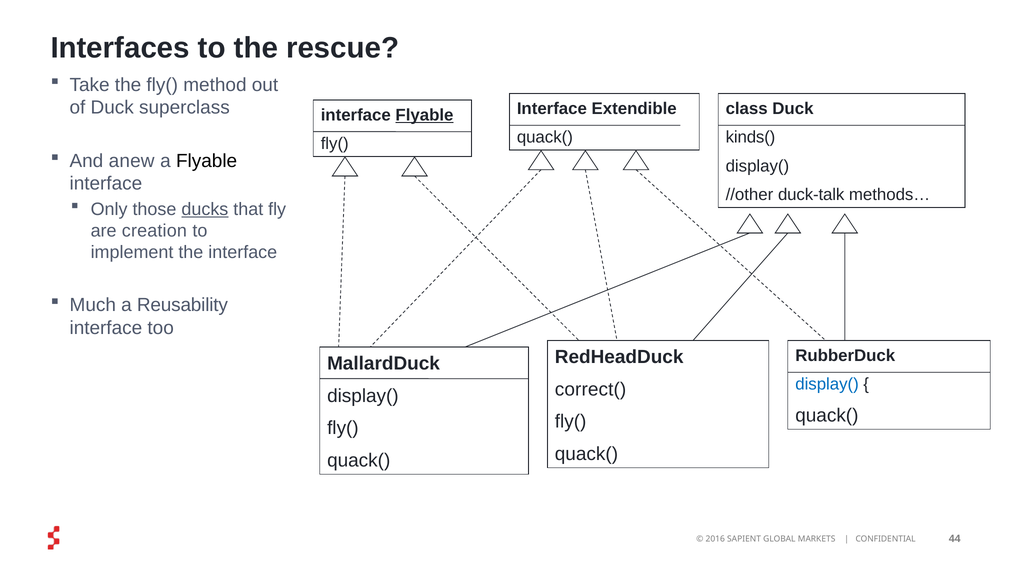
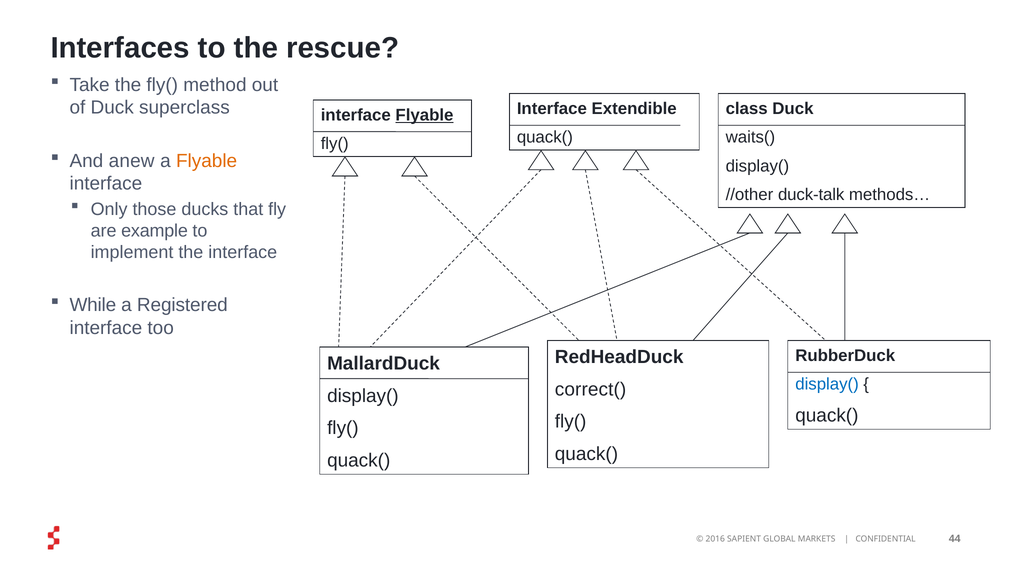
kinds(: kinds( -> waits(
Flyable at (207, 161) colour: black -> orange
ducks underline: present -> none
creation: creation -> example
Much: Much -> While
Reusability: Reusability -> Registered
